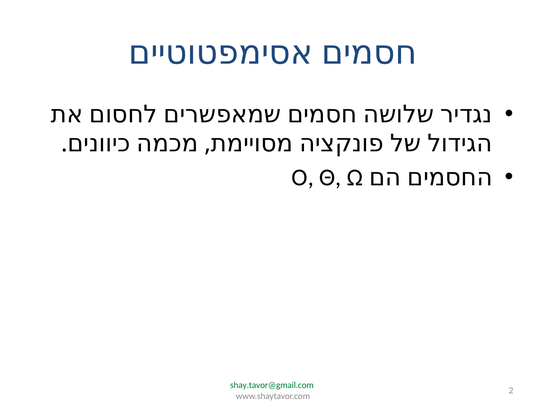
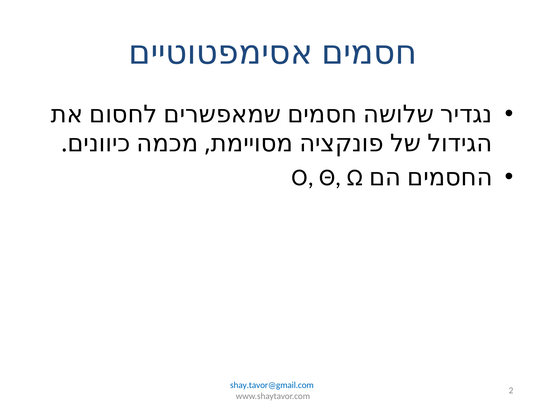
shay.tavor@gmail.com colour: green -> blue
